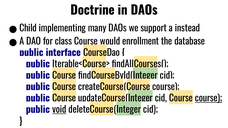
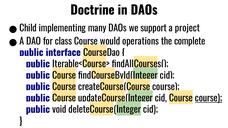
instead: instead -> project
enrollment: enrollment -> operations
database: database -> complete
void underline: present -> none
